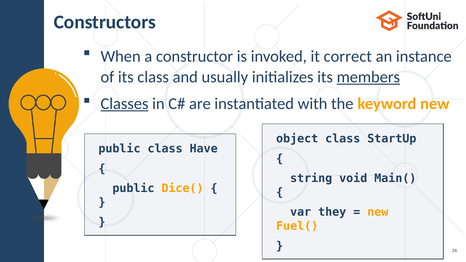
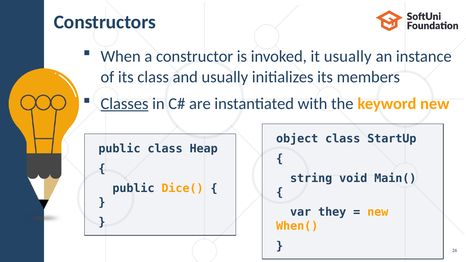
it correct: correct -> usually
members underline: present -> none
Have: Have -> Heap
Fuel(: Fuel( -> When(
